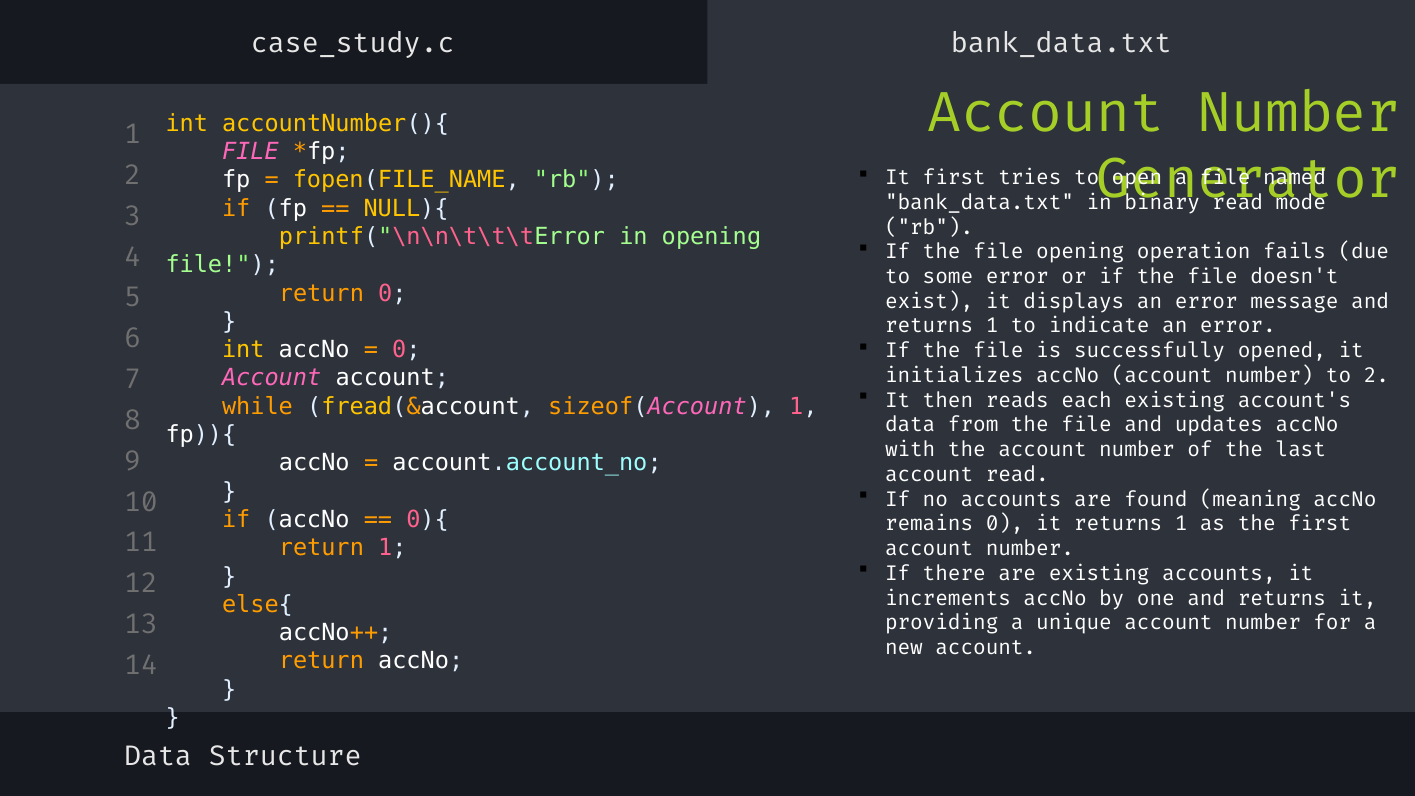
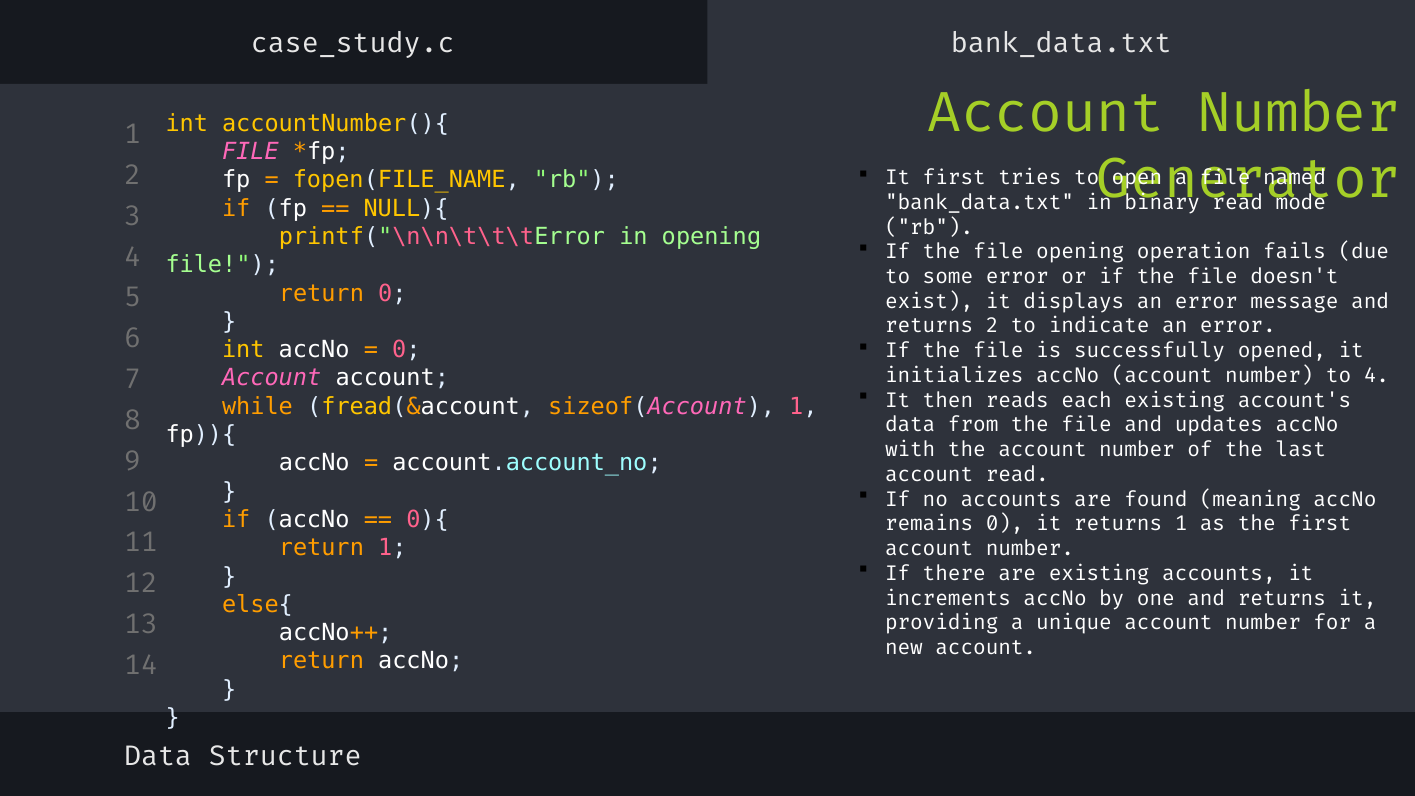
1 at (992, 326): 1 -> 2
to 2: 2 -> 4
